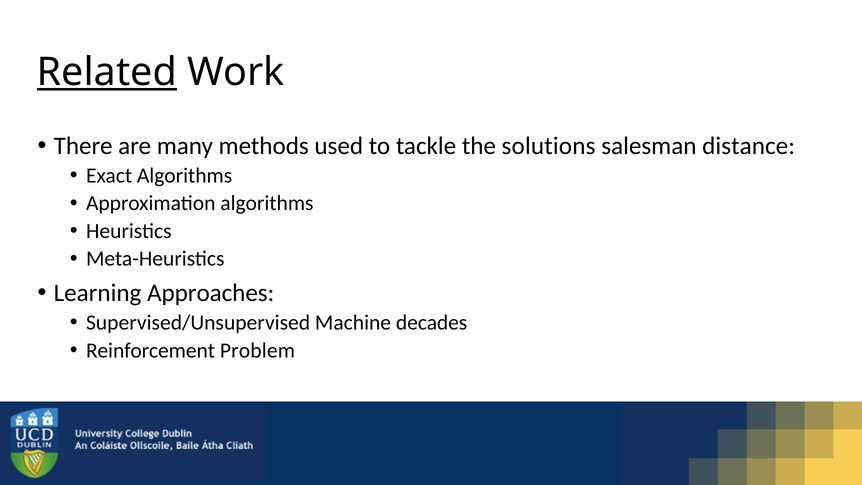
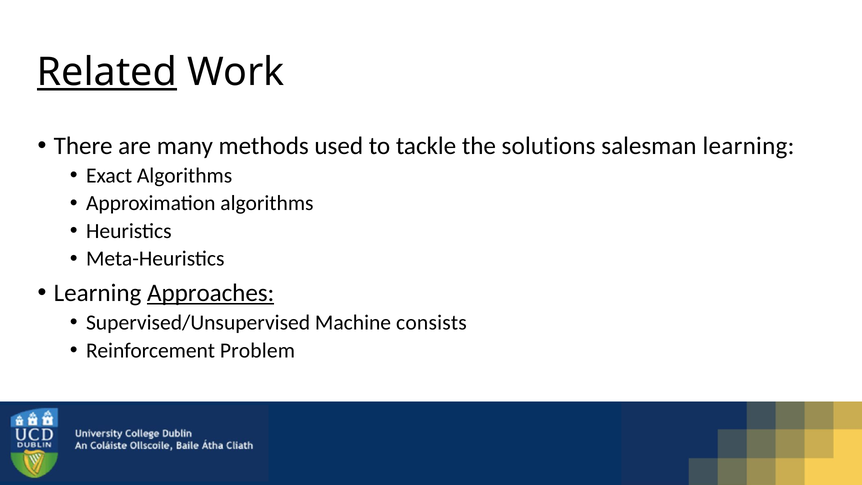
salesman distance: distance -> learning
Approaches underline: none -> present
decades: decades -> consists
